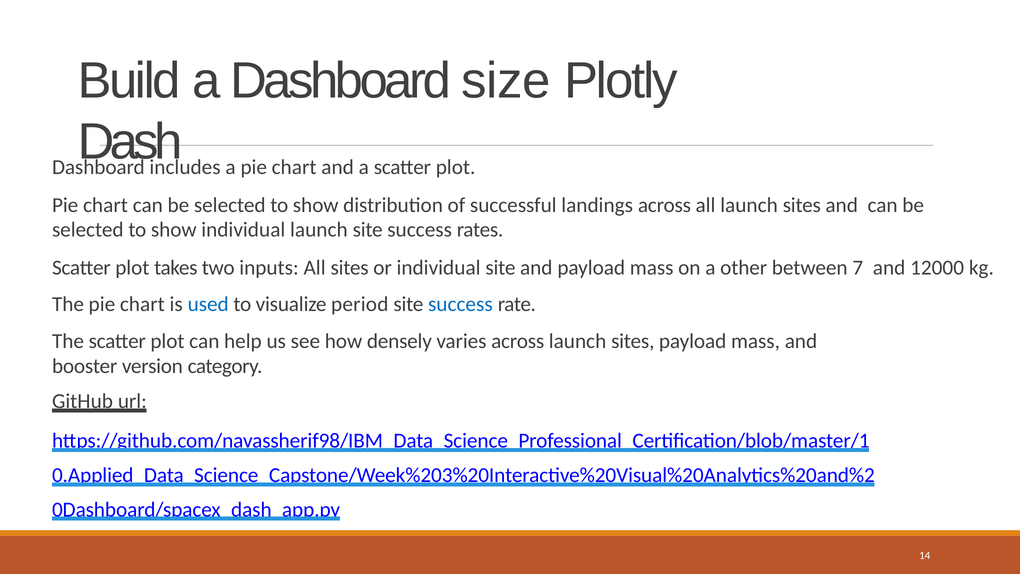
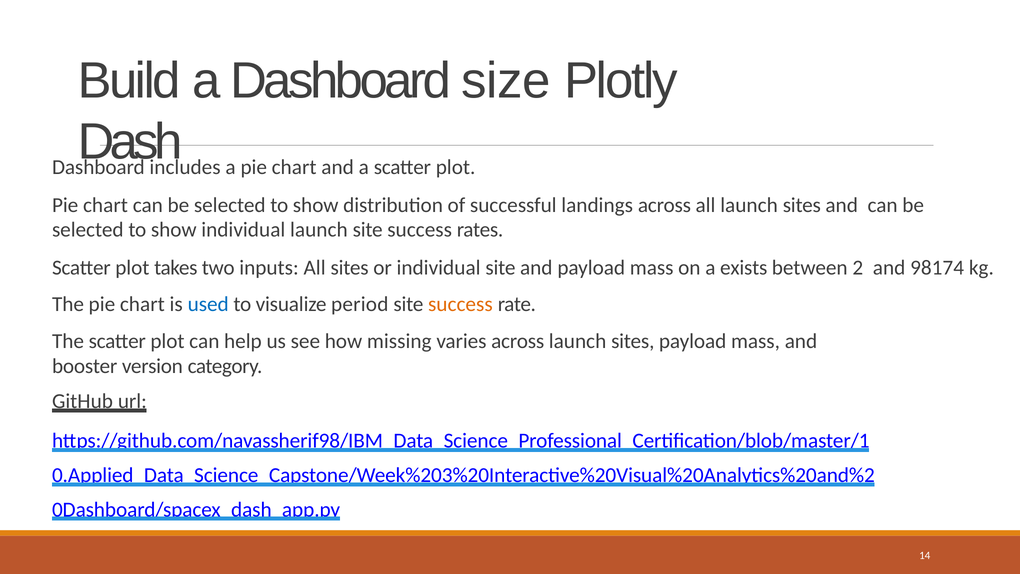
other: other -> exists
7: 7 -> 2
12000: 12000 -> 98174
success at (460, 304) colour: blue -> orange
densely: densely -> missing
